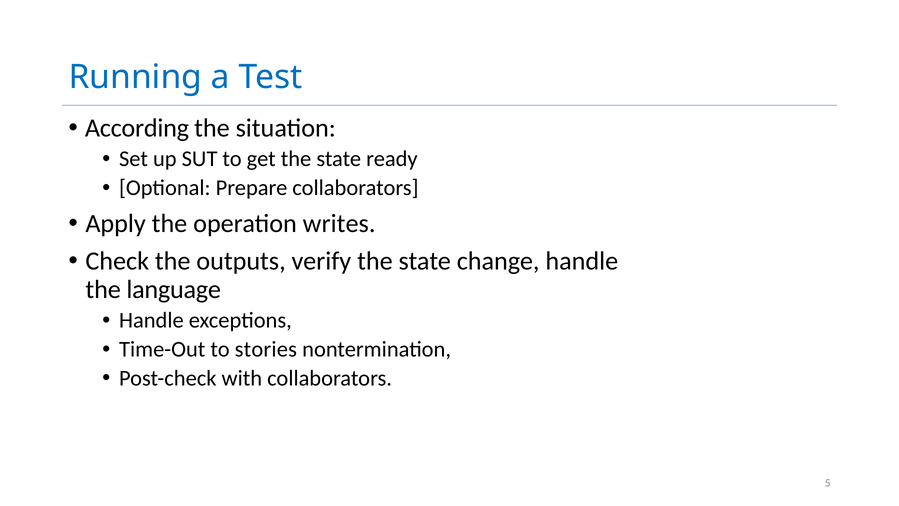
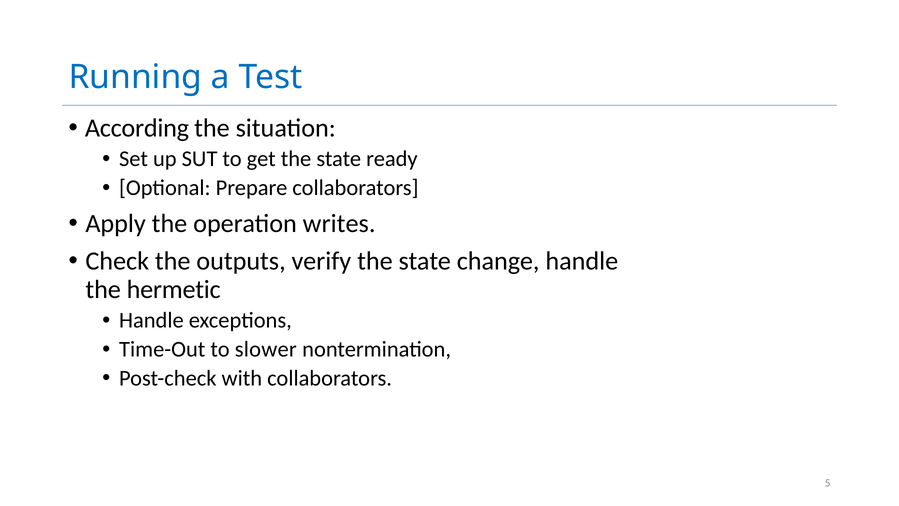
language: language -> hermetic
stories: stories -> slower
